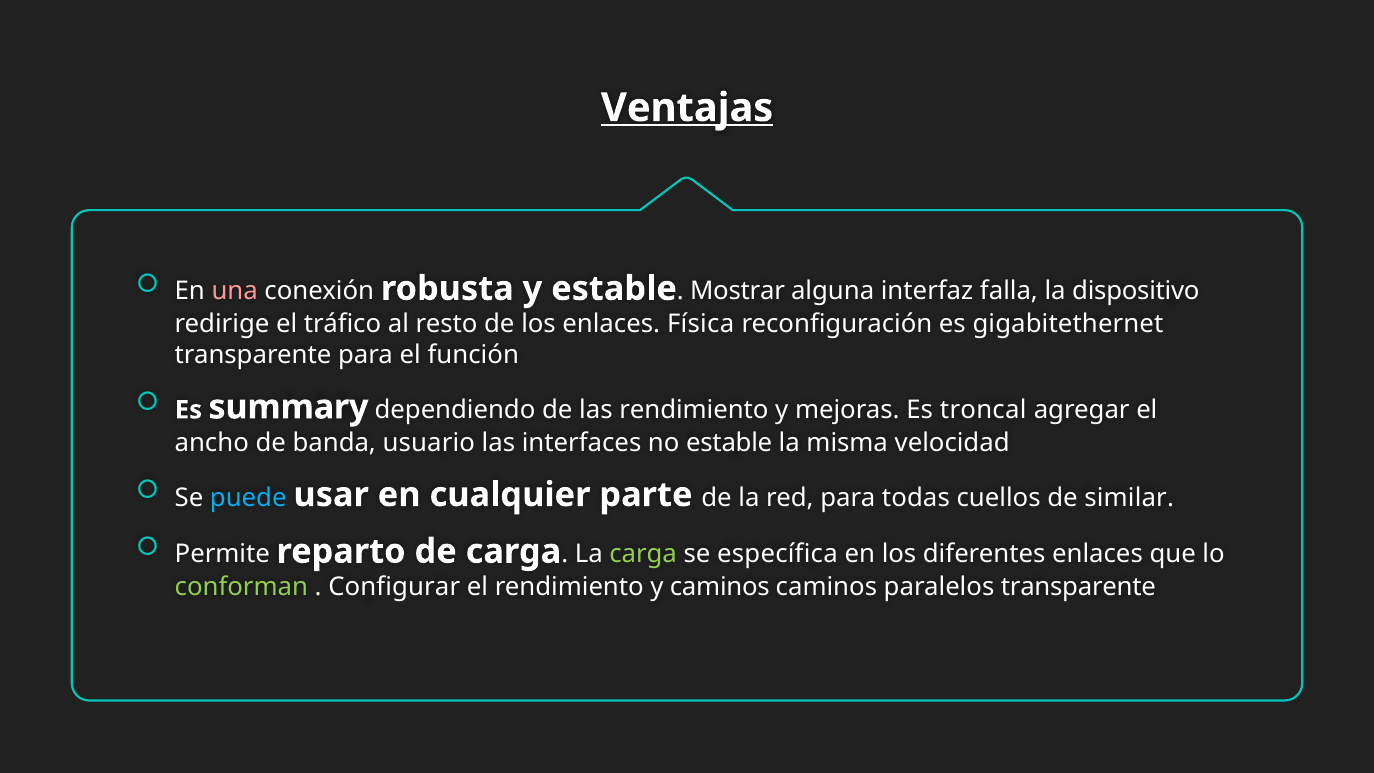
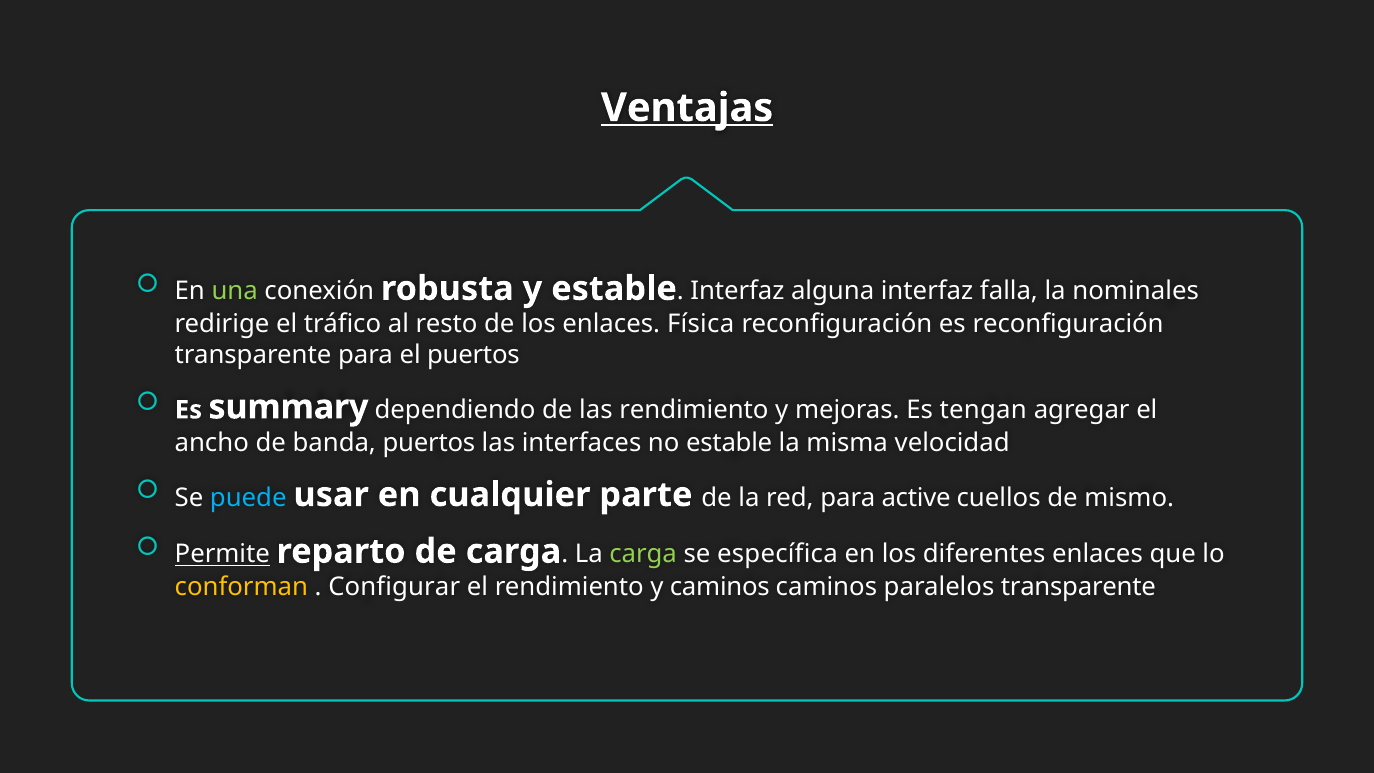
una colour: pink -> light green
estable Mostrar: Mostrar -> Interfaz
dispositivo: dispositivo -> nominales
es gigabitethernet: gigabitethernet -> reconfiguración
el función: función -> puertos
troncal: troncal -> tengan
banda usuario: usuario -> puertos
todas: todas -> active
similar: similar -> mismo
Permite underline: none -> present
conforman colour: light green -> yellow
